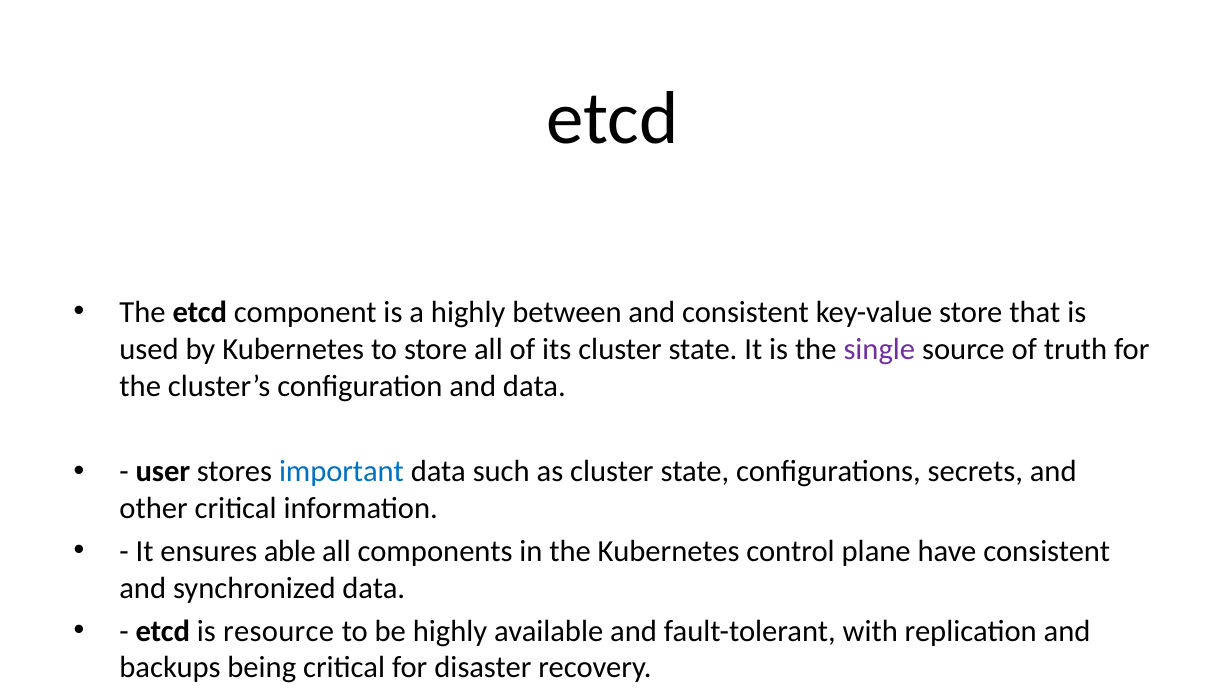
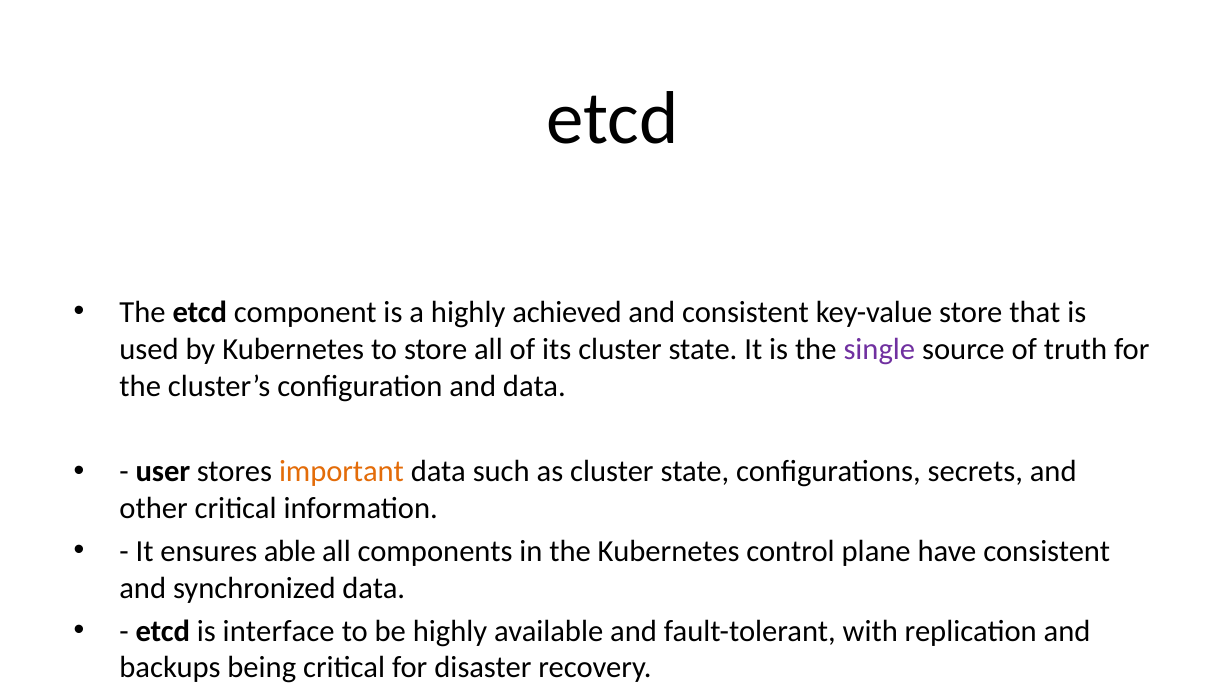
between: between -> achieved
important colour: blue -> orange
resource: resource -> interface
